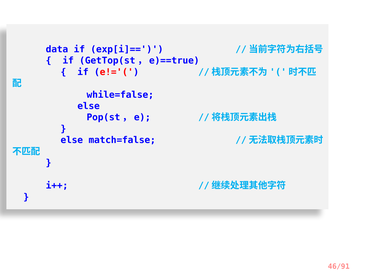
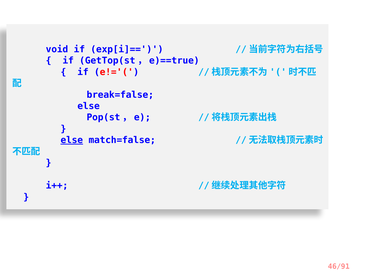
data: data -> void
while=false: while=false -> break=false
else at (72, 140) underline: none -> present
